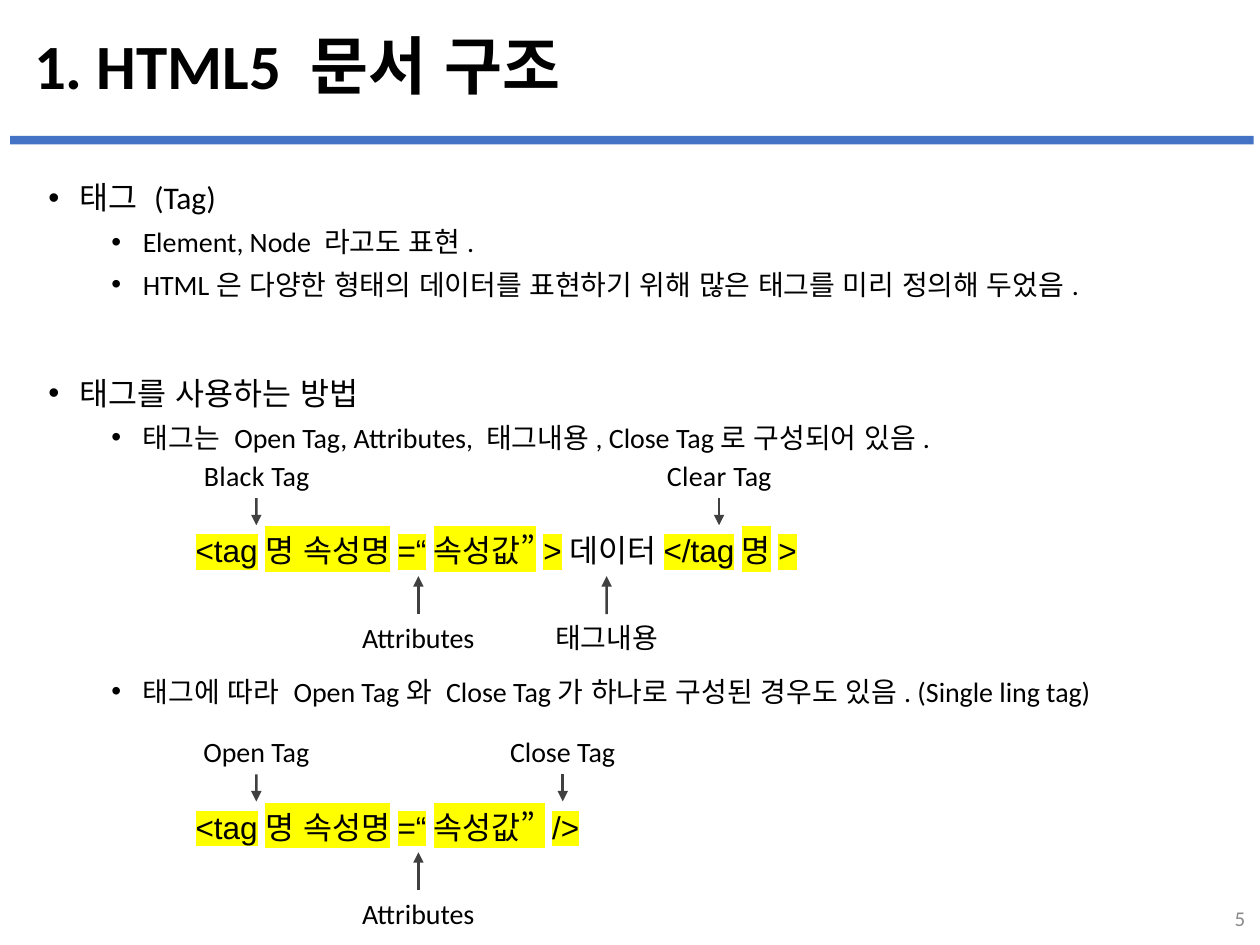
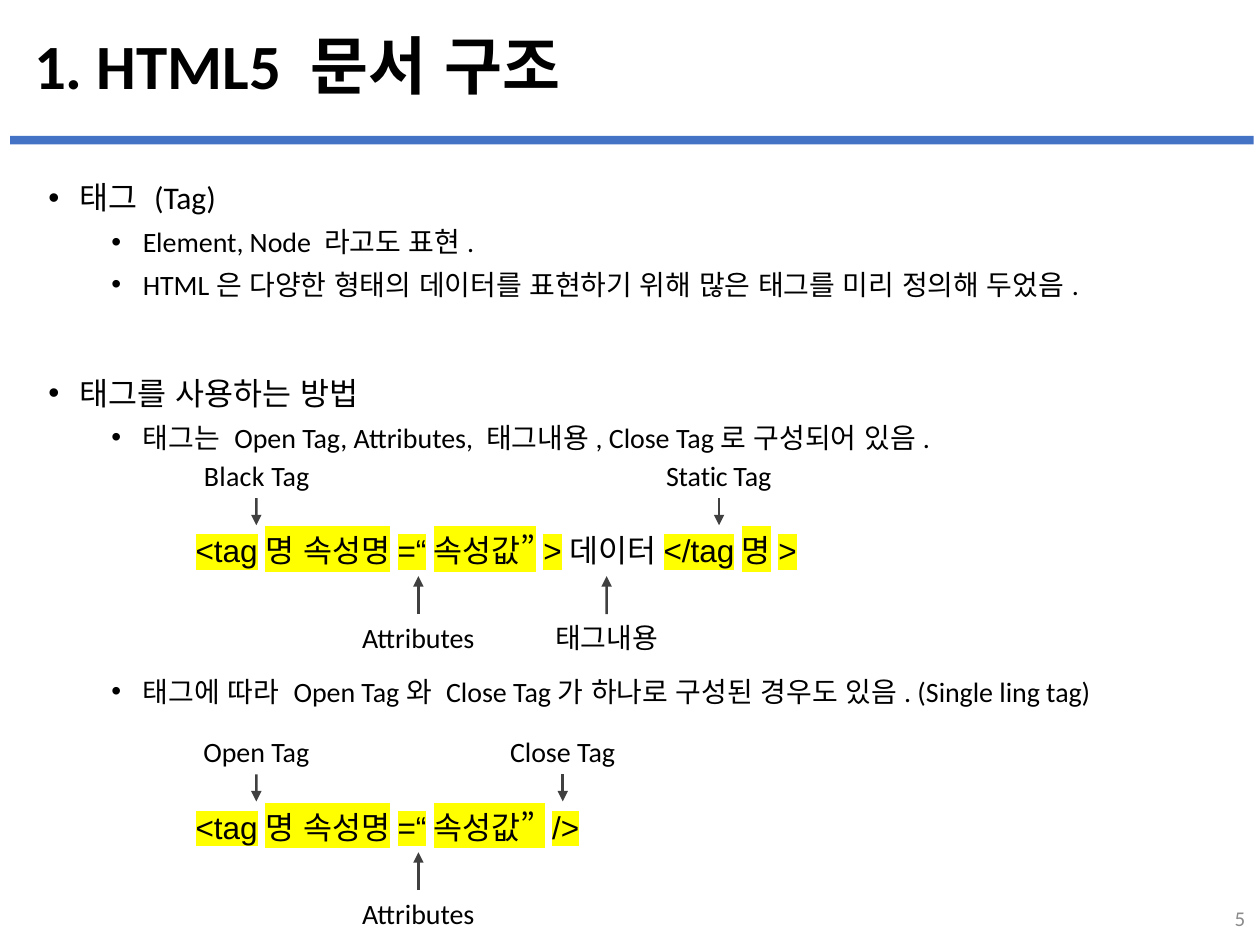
Clear: Clear -> Static
